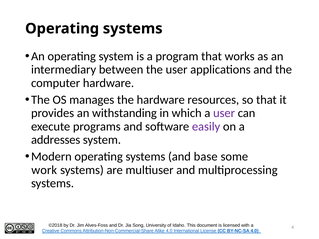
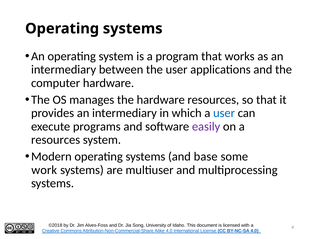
provides an withstanding: withstanding -> intermediary
user at (224, 113) colour: purple -> blue
addresses at (56, 140): addresses -> resources
